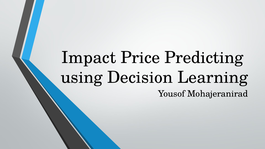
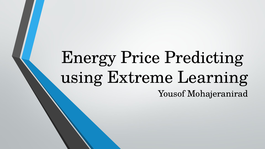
Impact: Impact -> Energy
Decision: Decision -> Extreme
